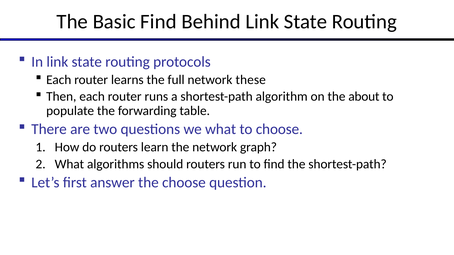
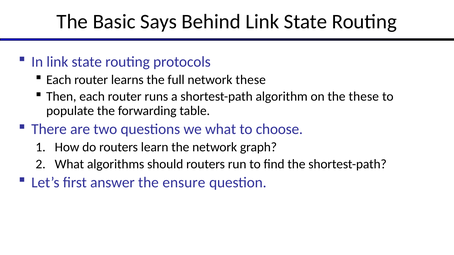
Basic Find: Find -> Says
the about: about -> these
the choose: choose -> ensure
